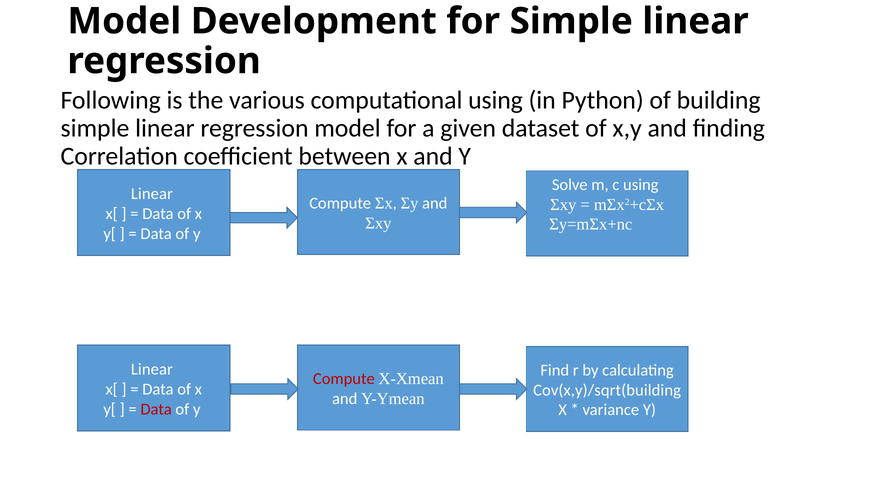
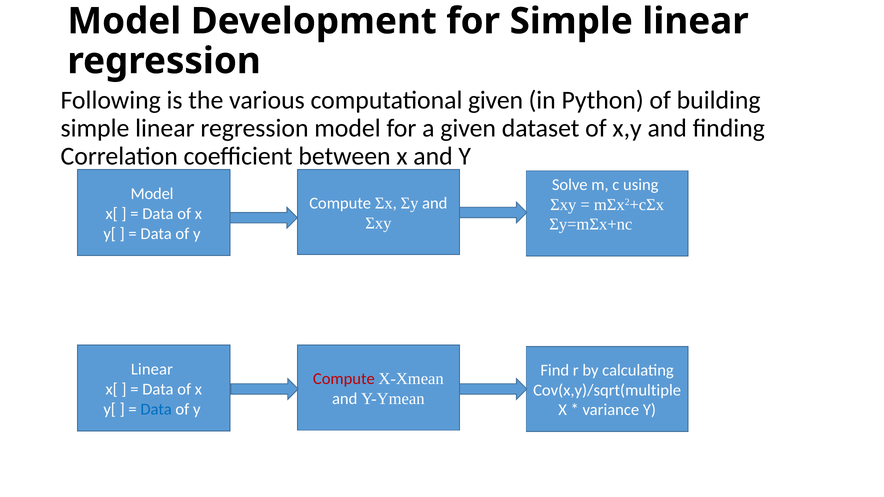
computational using: using -> given
Linear at (152, 194): Linear -> Model
Cov(x,y)/sqrt(building: Cov(x,y)/sqrt(building -> Cov(x,y)/sqrt(multiple
Data at (156, 409) colour: red -> blue
